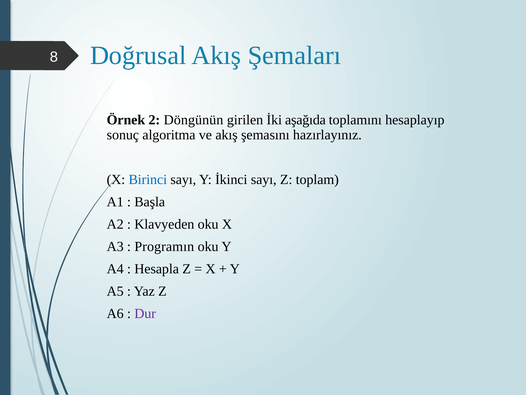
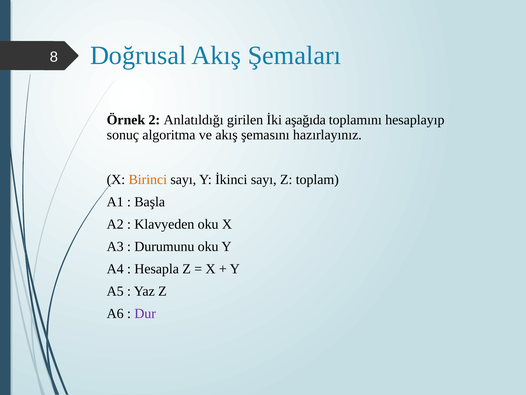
Döngünün: Döngünün -> Anlatıldığı
Birinci colour: blue -> orange
Programın: Programın -> Durumunu
